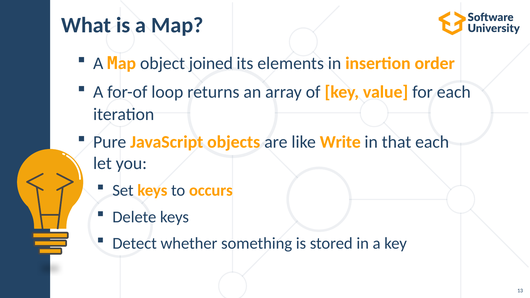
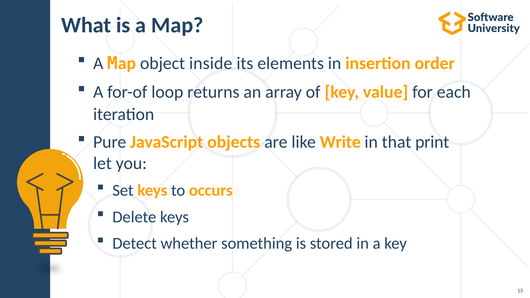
joined: joined -> inside
that each: each -> print
